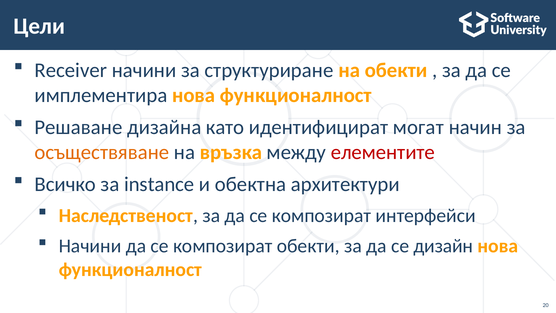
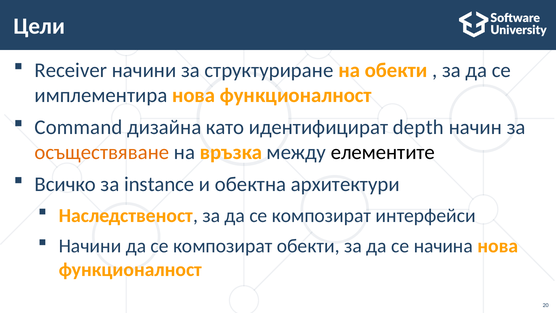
Решаване: Решаване -> Command
могат: могат -> depth
елементите colour: red -> black
дизайн: дизайн -> начина
